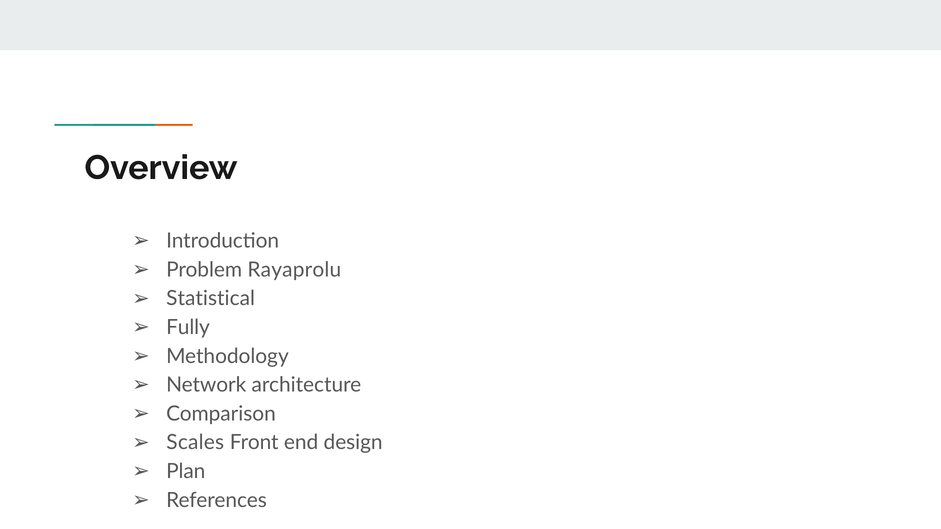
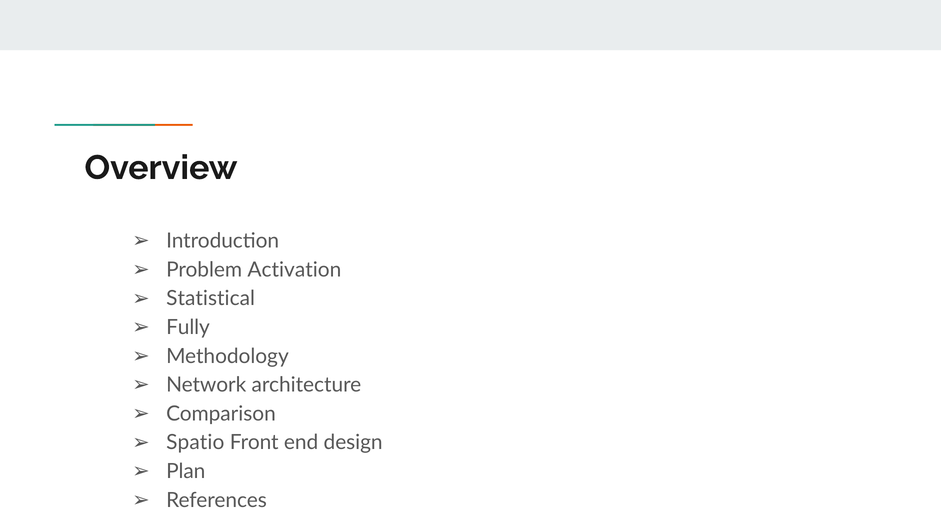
Rayaprolu: Rayaprolu -> Activation
Scales: Scales -> Spatio
